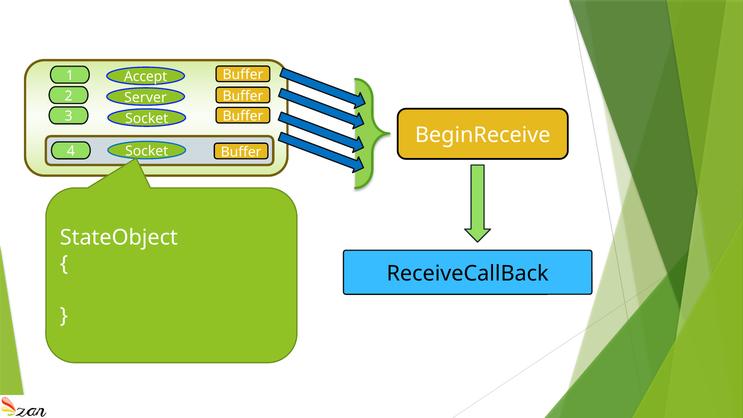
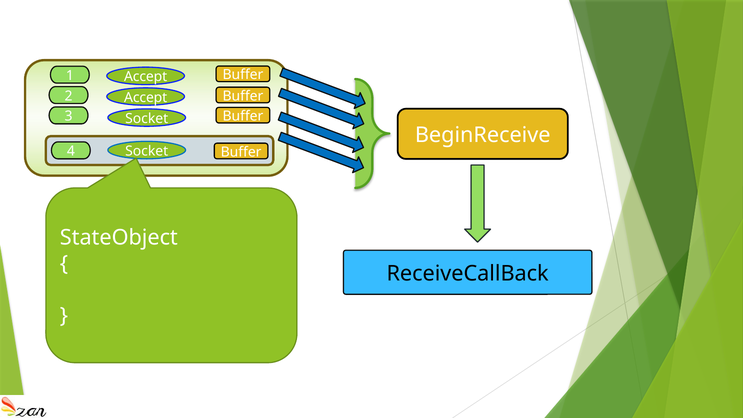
Server at (146, 97): Server -> Accept
